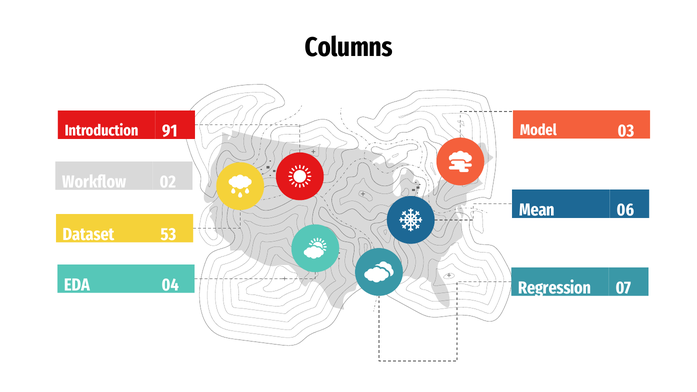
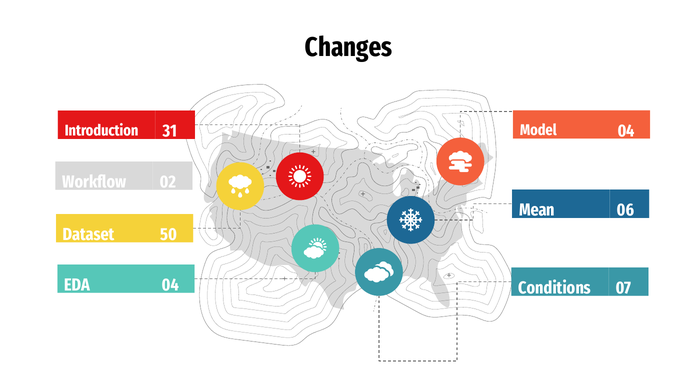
Columns: Columns -> Changes
Model 03: 03 -> 04
91: 91 -> 31
53: 53 -> 50
Regression: Regression -> Conditions
